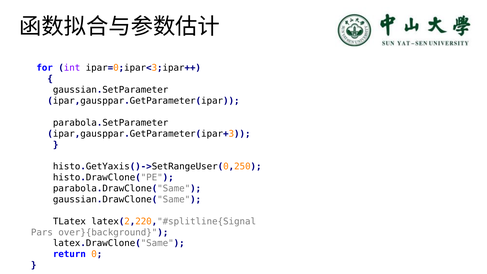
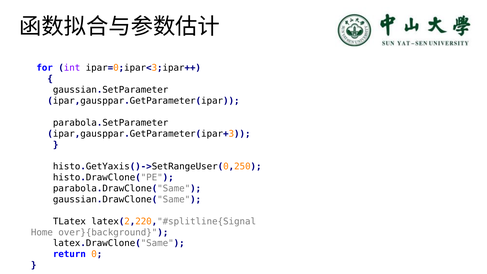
Pars: Pars -> Home
